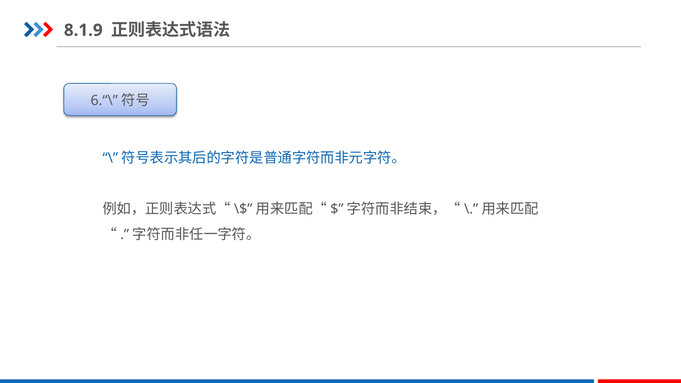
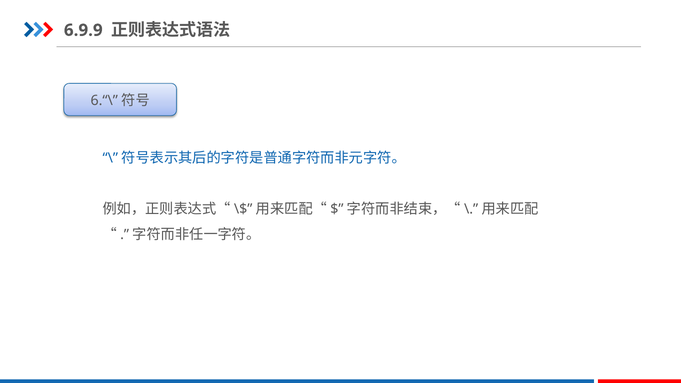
8.1.9: 8.1.9 -> 6.9.9
